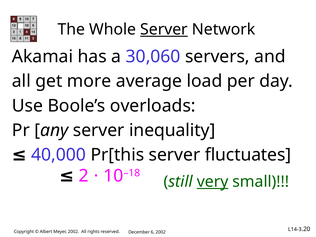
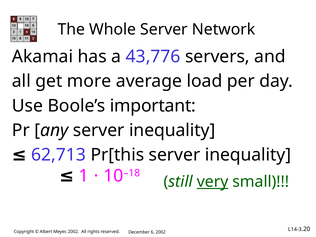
Server at (164, 29) underline: present -> none
30,060: 30,060 -> 43,776
overloads: overloads -> important
40,000: 40,000 -> 62,713
Pr[this server fluctuates: fluctuates -> inequality
2: 2 -> 1
